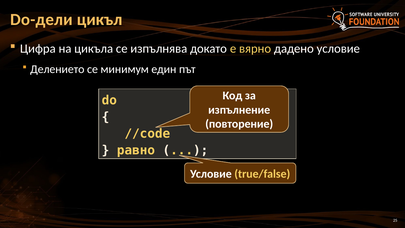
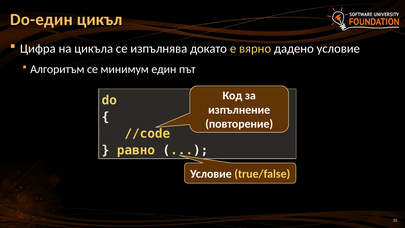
Do-дели: Do-дели -> Do-един
Делението: Делението -> Алгоритъм
